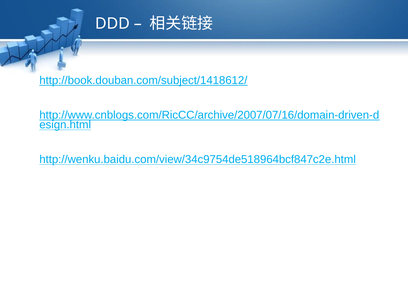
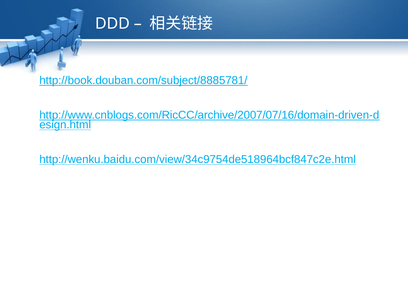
http://book.douban.com/subject/1418612/: http://book.douban.com/subject/1418612/ -> http://book.douban.com/subject/8885781/
